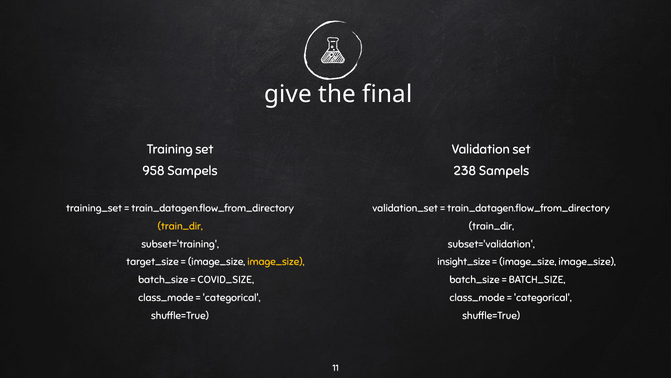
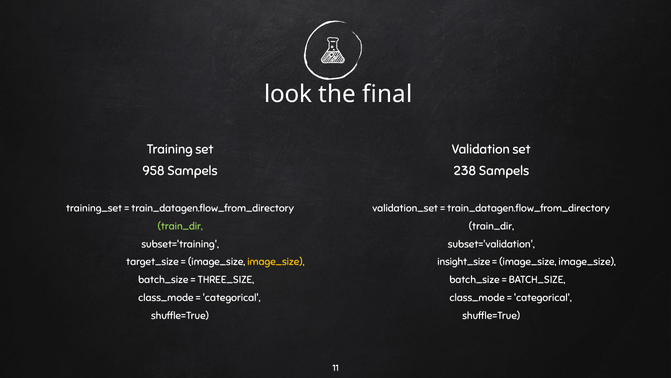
give: give -> look
train_dir at (180, 226) colour: yellow -> light green
COVID_SIZE: COVID_SIZE -> THREE_SIZE
